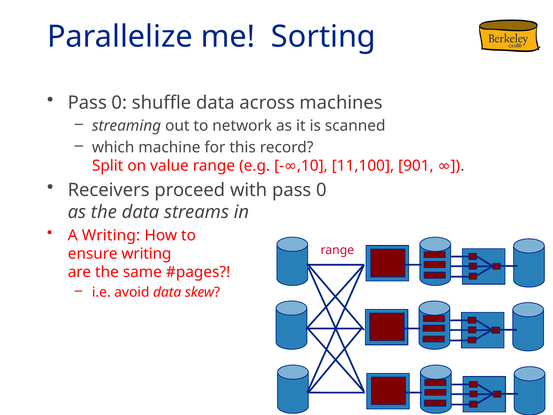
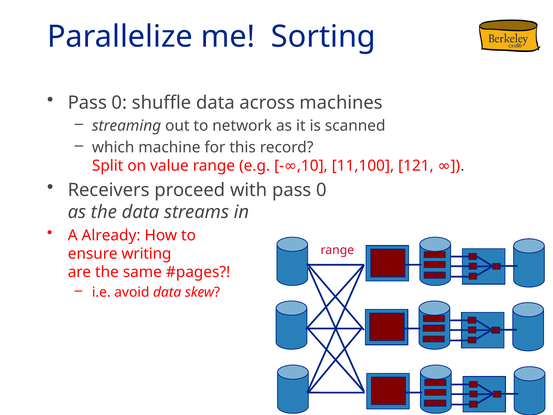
901: 901 -> 121
A Writing: Writing -> Already
